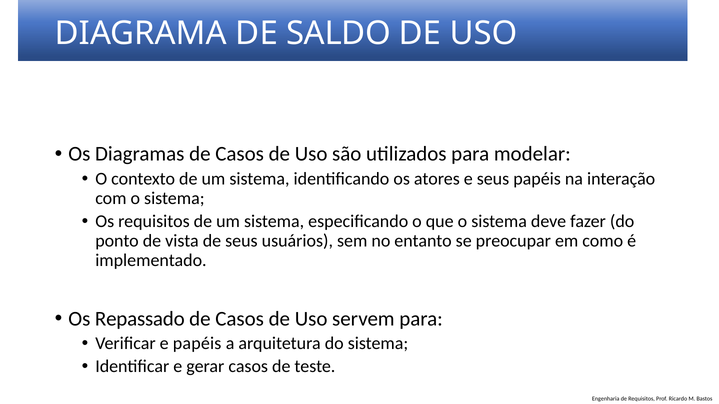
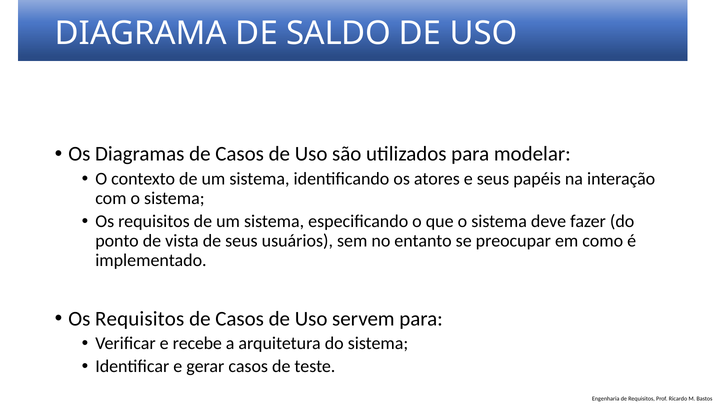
Repassado at (140, 319): Repassado -> Requisitos
e papéis: papéis -> recebe
